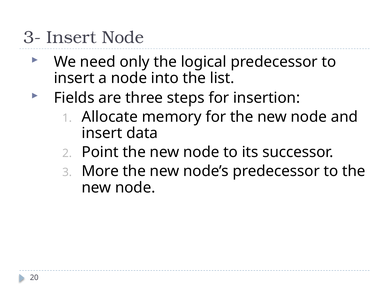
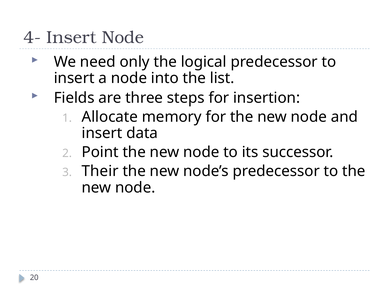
3-: 3- -> 4-
More: More -> Their
